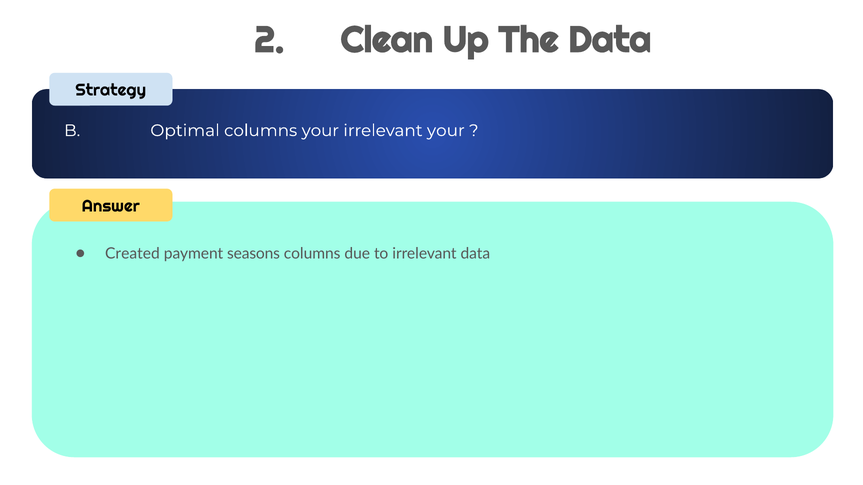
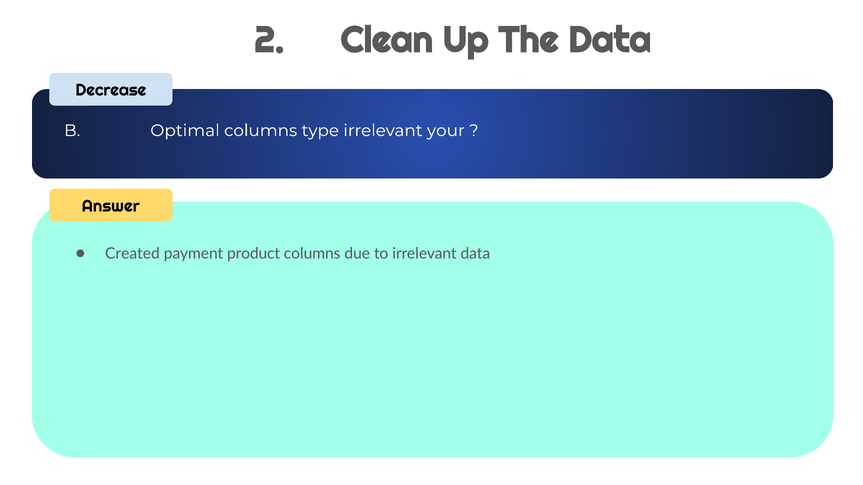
Strategy: Strategy -> Decrease
columns your: your -> type
seasons: seasons -> product
